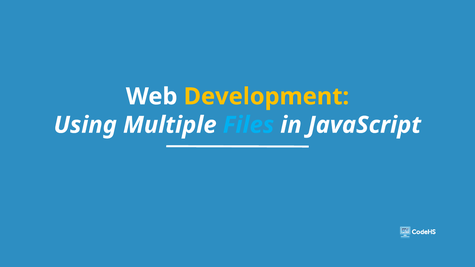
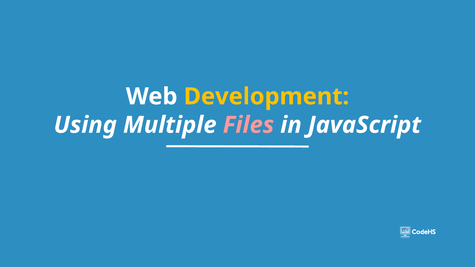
Files colour: light blue -> pink
